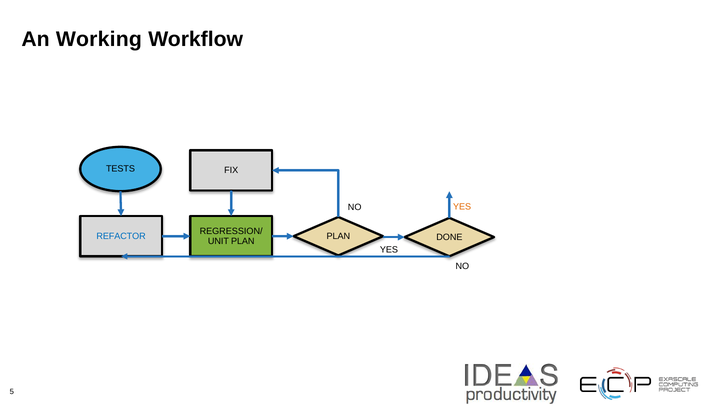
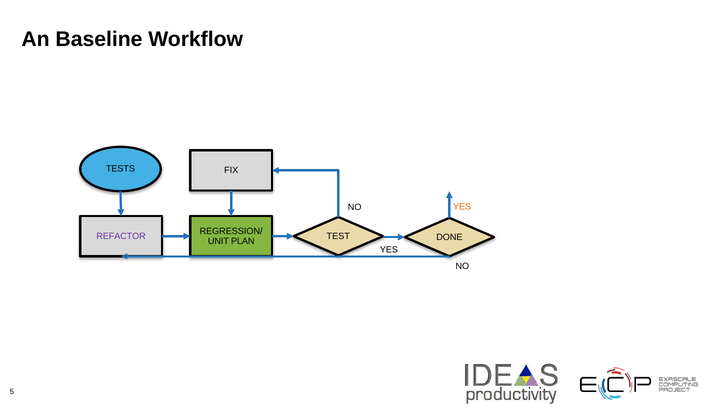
Working: Working -> Baseline
REFACTOR colour: blue -> purple
PLAN at (338, 236): PLAN -> TEST
